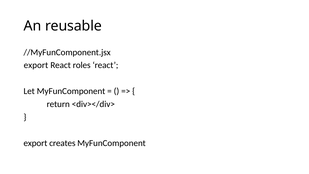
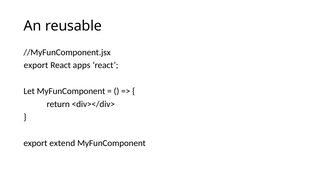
roles: roles -> apps
creates: creates -> extend
